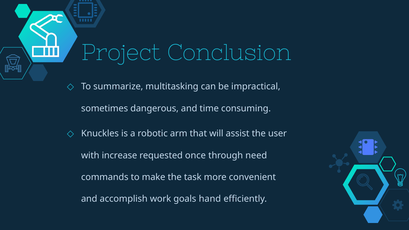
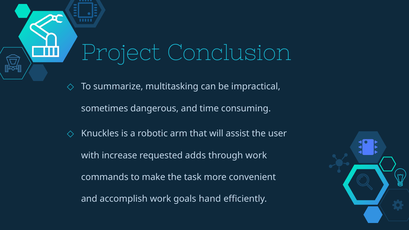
once: once -> adds
through need: need -> work
